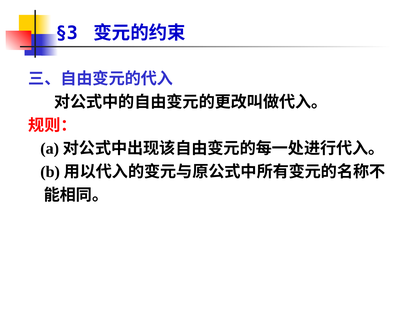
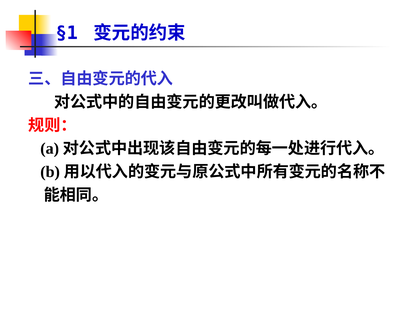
§3: §3 -> §1
